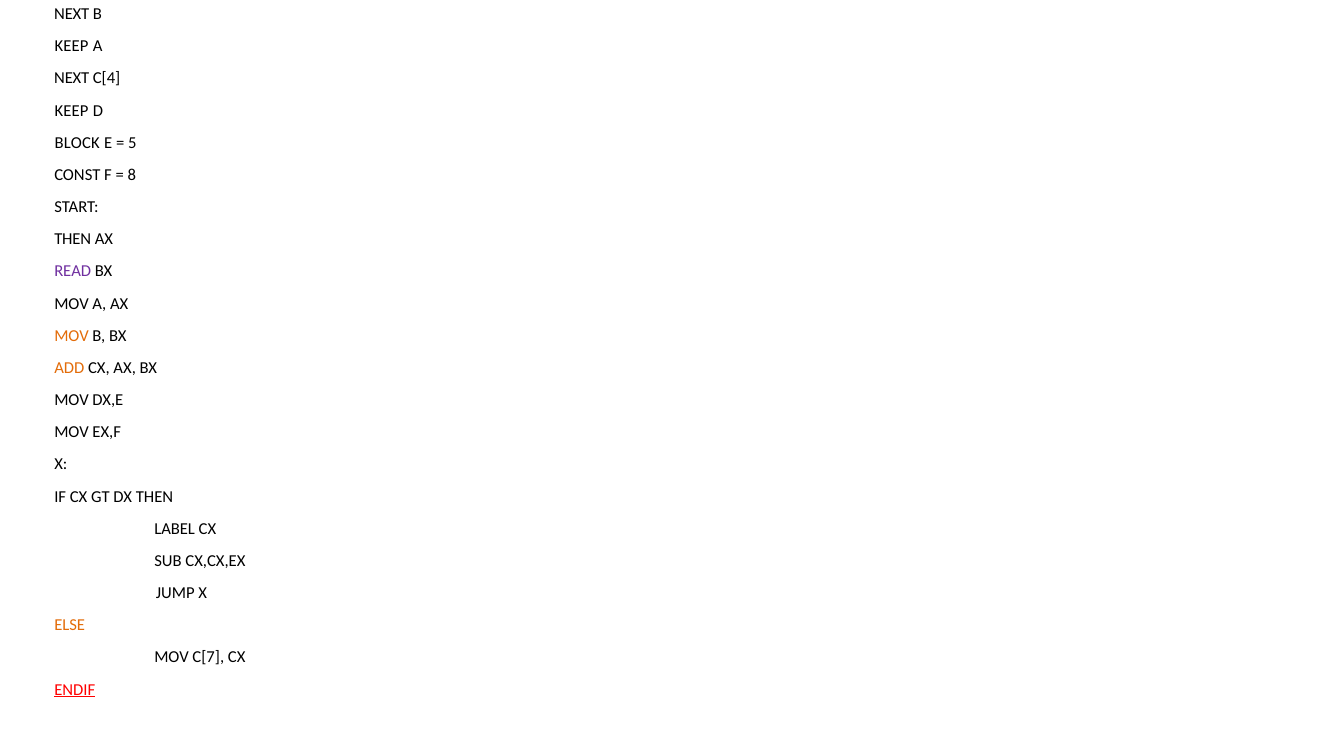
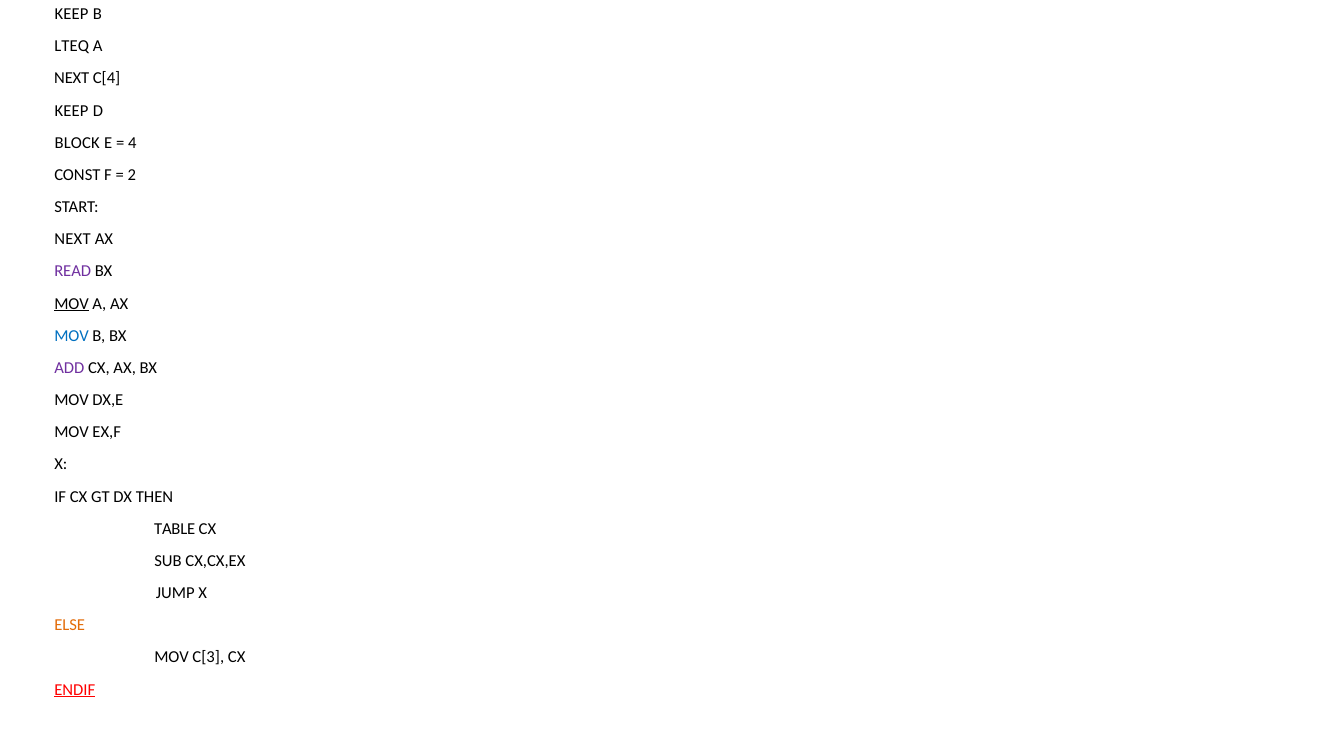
NEXT at (72, 14): NEXT -> KEEP
KEEP at (72, 46): KEEP -> LTEQ
5: 5 -> 4
8: 8 -> 2
THEN at (73, 239): THEN -> NEXT
MOV at (72, 304) underline: none -> present
MOV at (72, 336) colour: orange -> blue
ADD colour: orange -> purple
LABEL: LABEL -> TABLE
C[7: C[7 -> C[3
